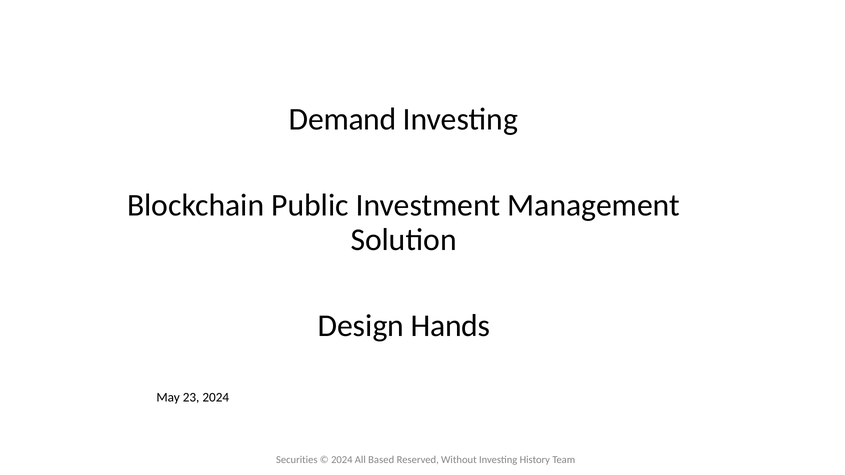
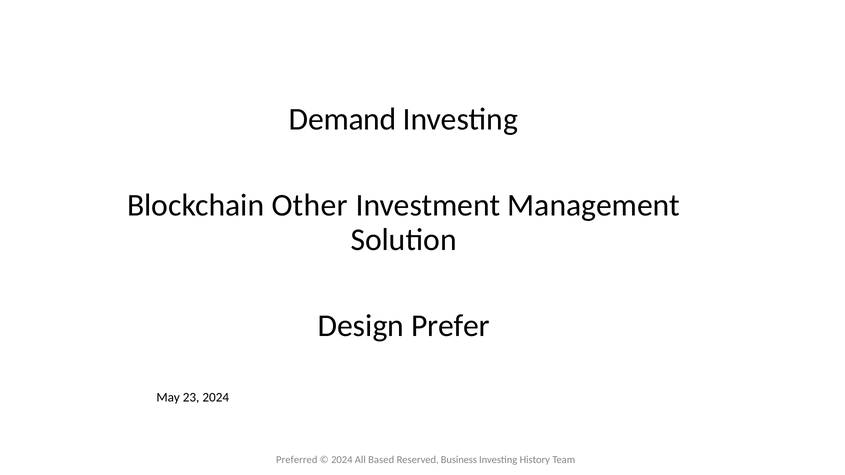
Public: Public -> Other
Hands: Hands -> Prefer
Securities: Securities -> Preferred
Without: Without -> Business
